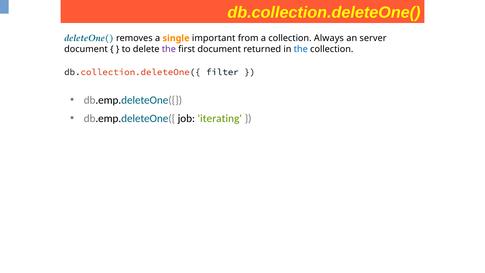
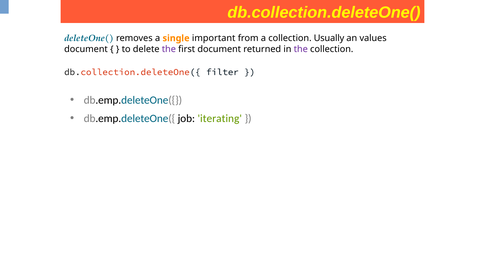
Always: Always -> Usually
server: server -> values
the at (301, 49) colour: blue -> purple
